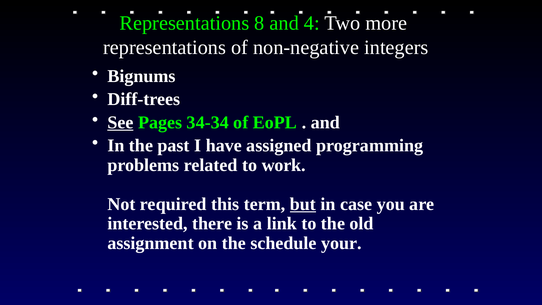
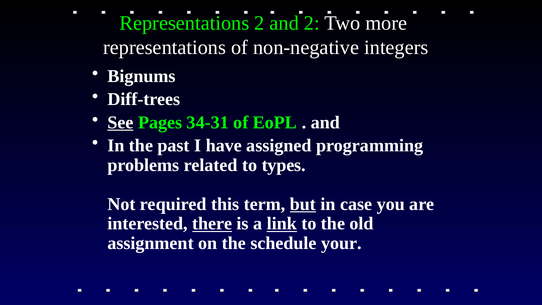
Representations 8: 8 -> 2
and 4: 4 -> 2
34-34: 34-34 -> 34-31
work: work -> types
there underline: none -> present
link underline: none -> present
